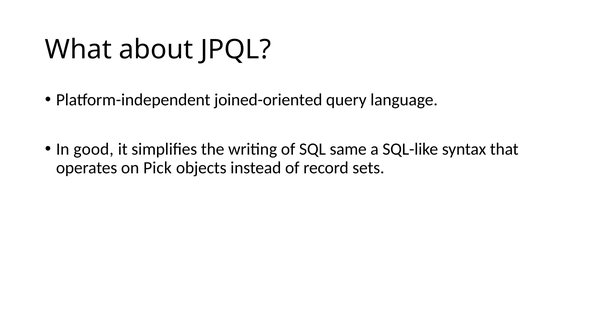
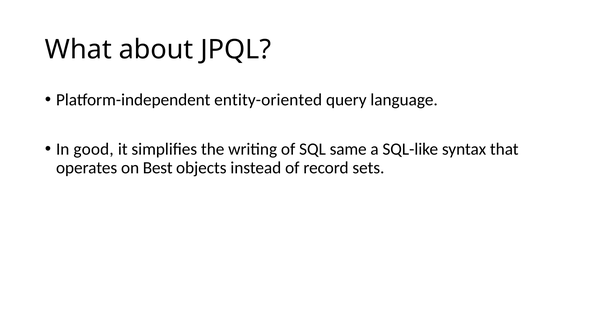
joined-oriented: joined-oriented -> entity-oriented
Pick: Pick -> Best
